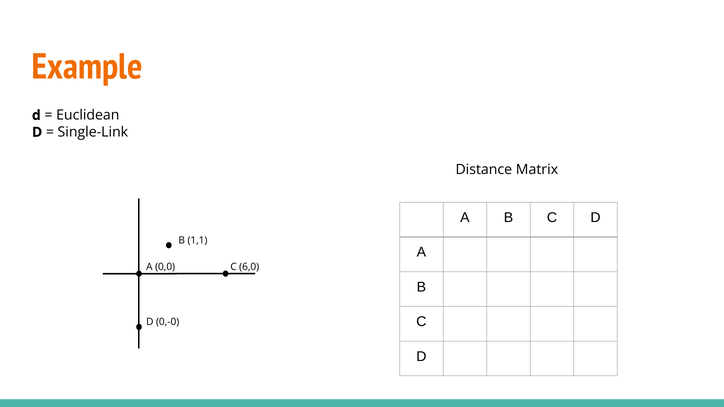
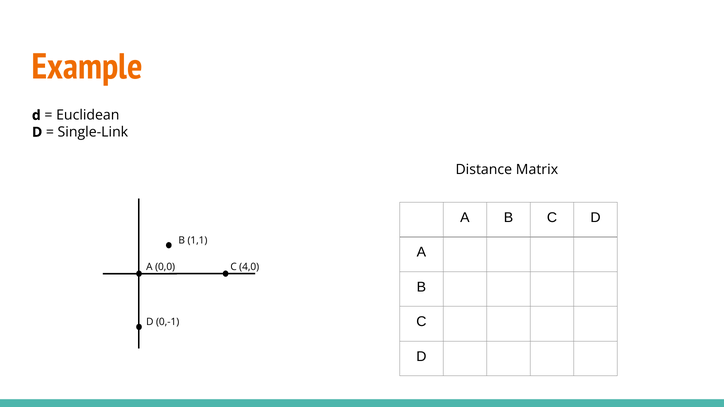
6,0: 6,0 -> 4,0
0,-0: 0,-0 -> 0,-1
